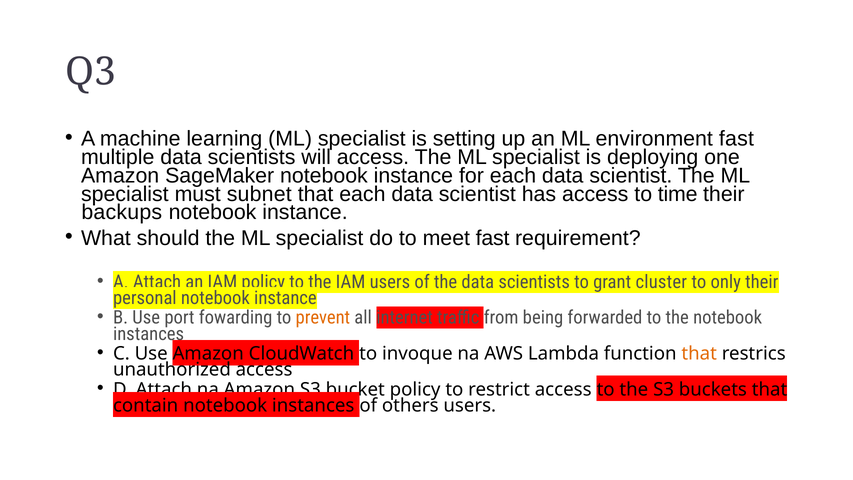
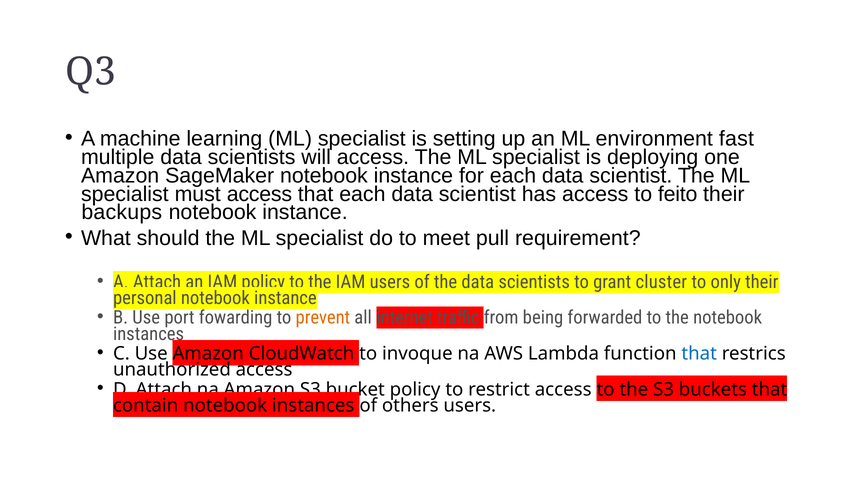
must subnet: subnet -> access
time: time -> feito
meet fast: fast -> pull
that at (699, 353) colour: orange -> blue
